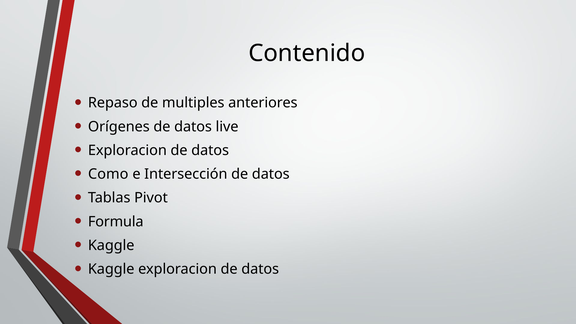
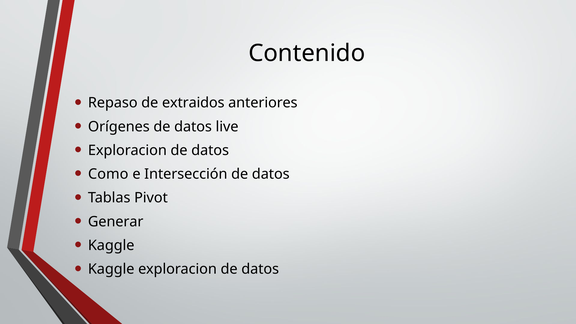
multiples: multiples -> extraidos
Formula: Formula -> Generar
